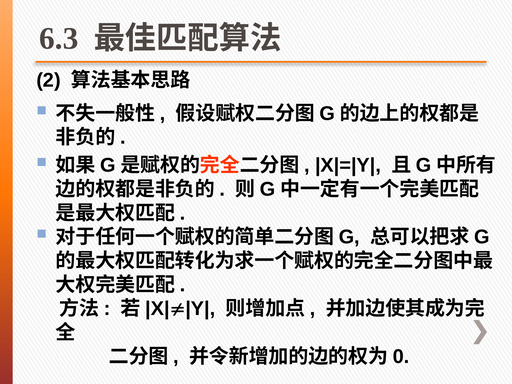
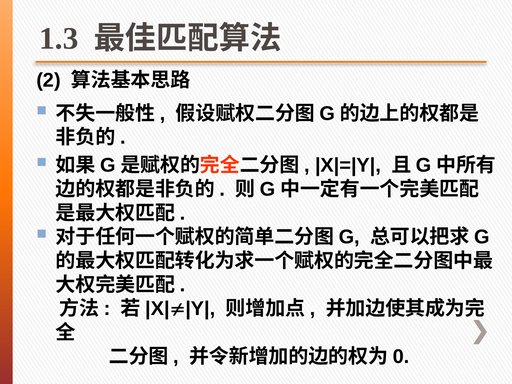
6.3: 6.3 -> 1.3
